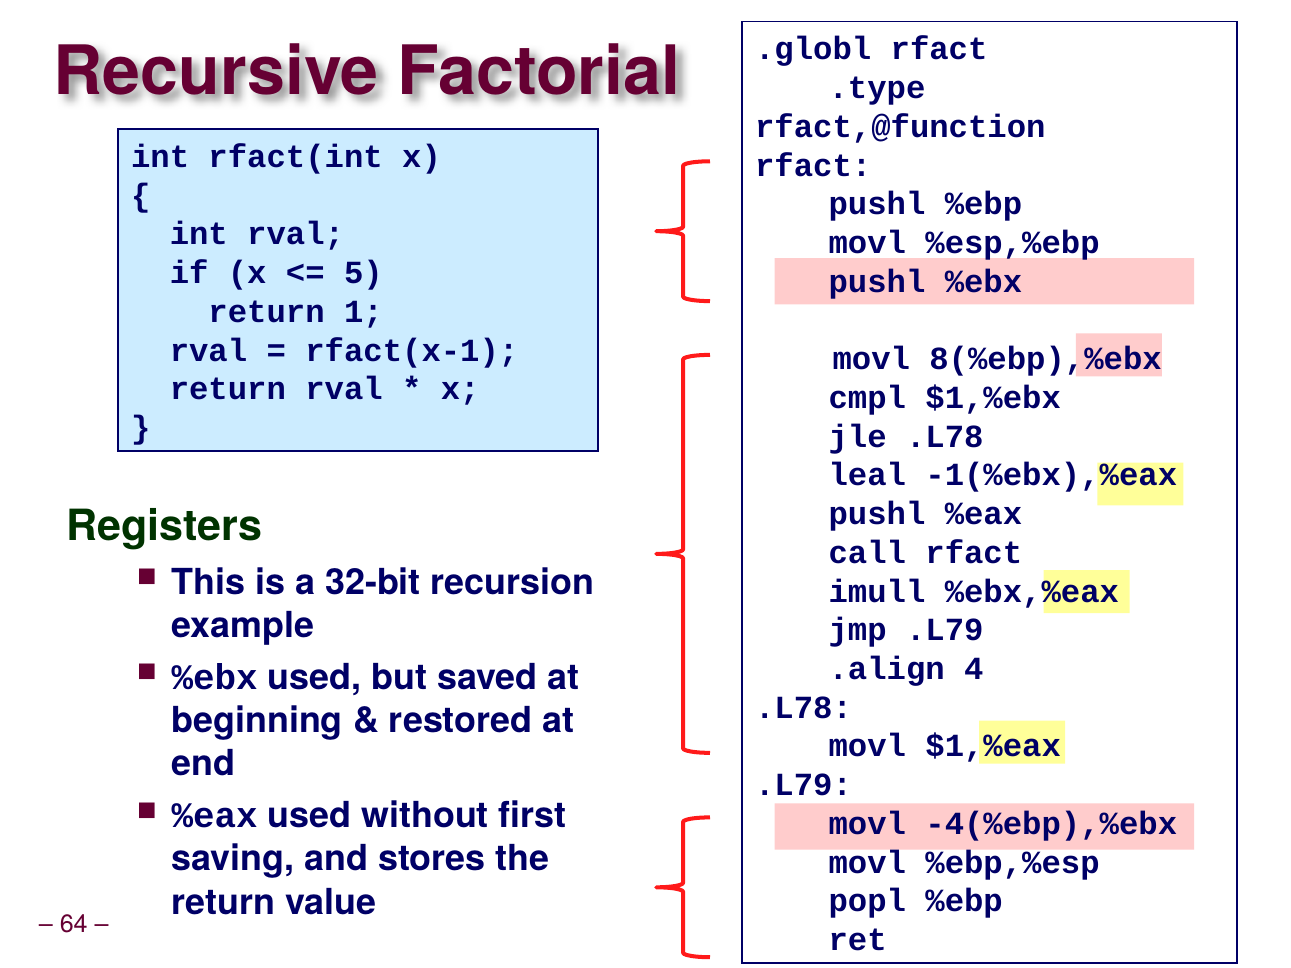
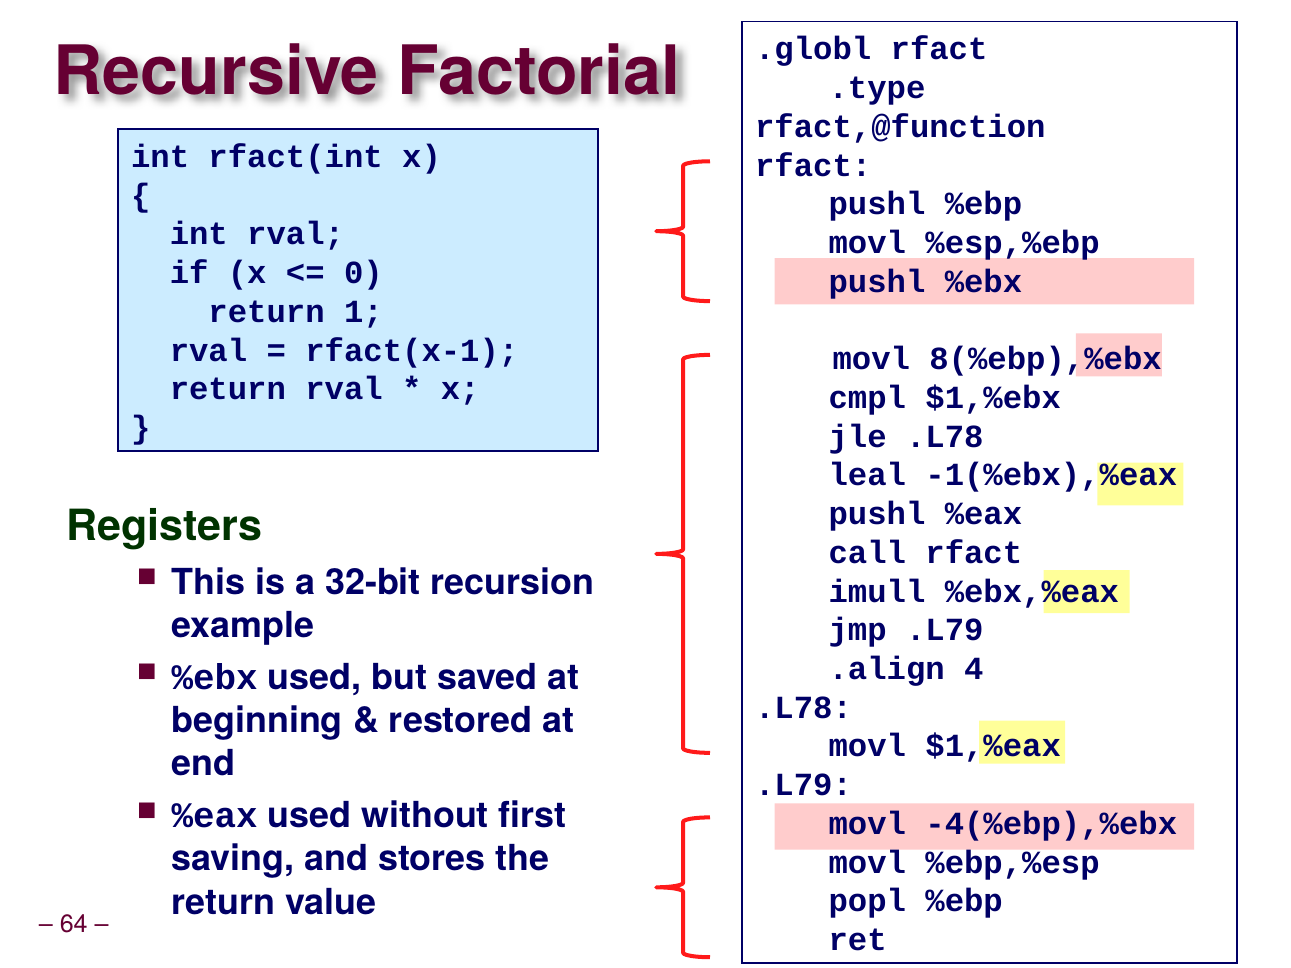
5: 5 -> 0
